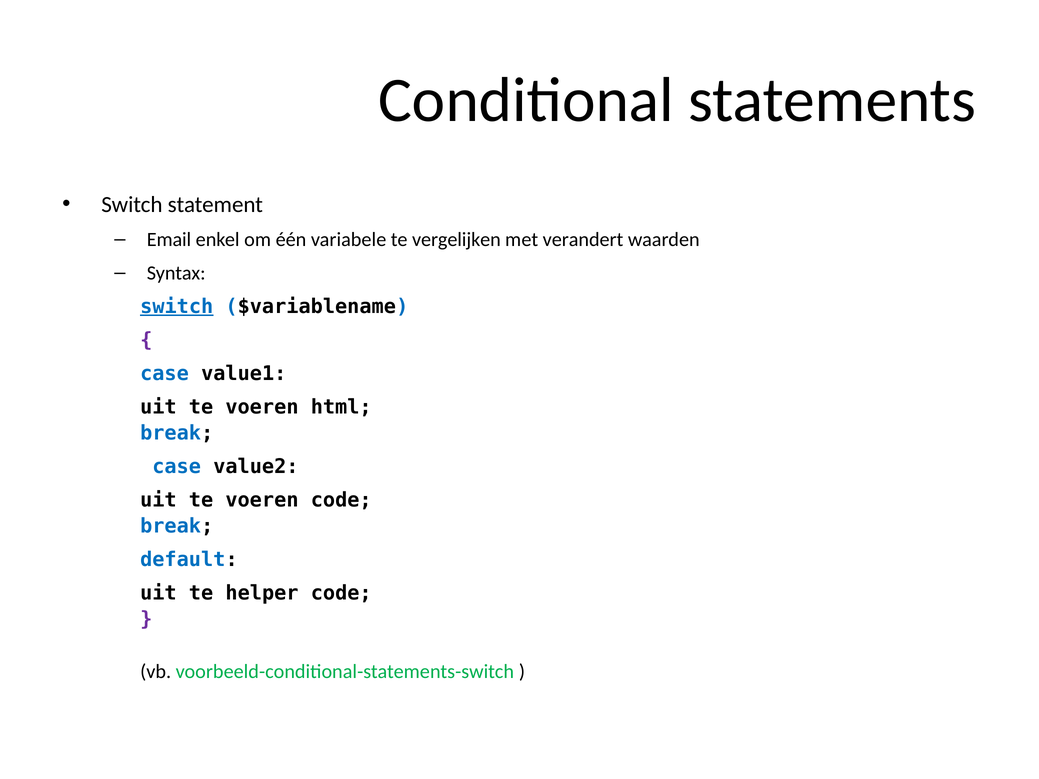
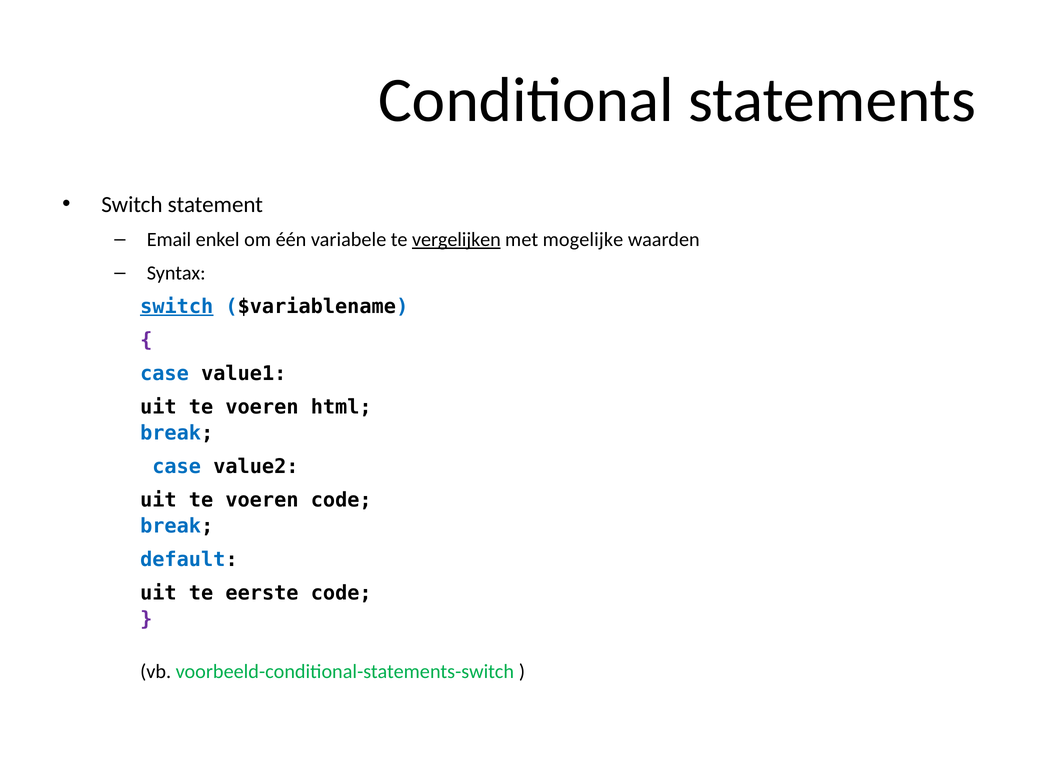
vergelijken underline: none -> present
verandert: verandert -> mogelijke
helper: helper -> eerste
